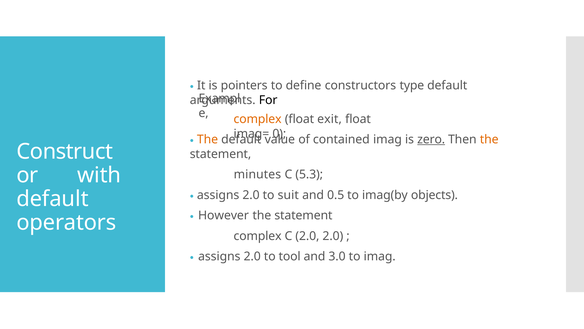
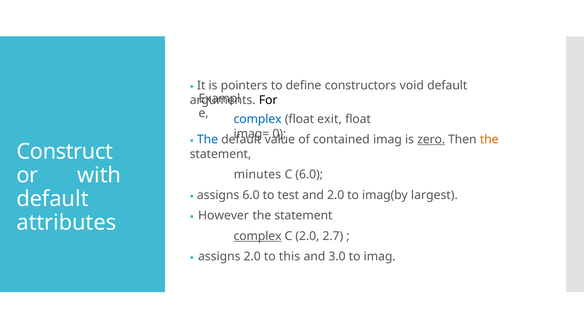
type: type -> void
complex at (258, 119) colour: orange -> blue
The at (208, 139) colour: orange -> blue
C 5.3: 5.3 -> 6.0
2.0 at (251, 195): 2.0 -> 6.0
suit: suit -> test
and 0.5: 0.5 -> 2.0
objects: objects -> largest
operators: operators -> attributes
complex at (258, 236) underline: none -> present
2.0 2.0: 2.0 -> 2.7
tool: tool -> this
